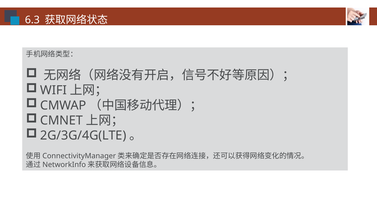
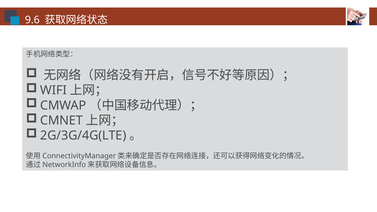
6.3: 6.3 -> 9.6
